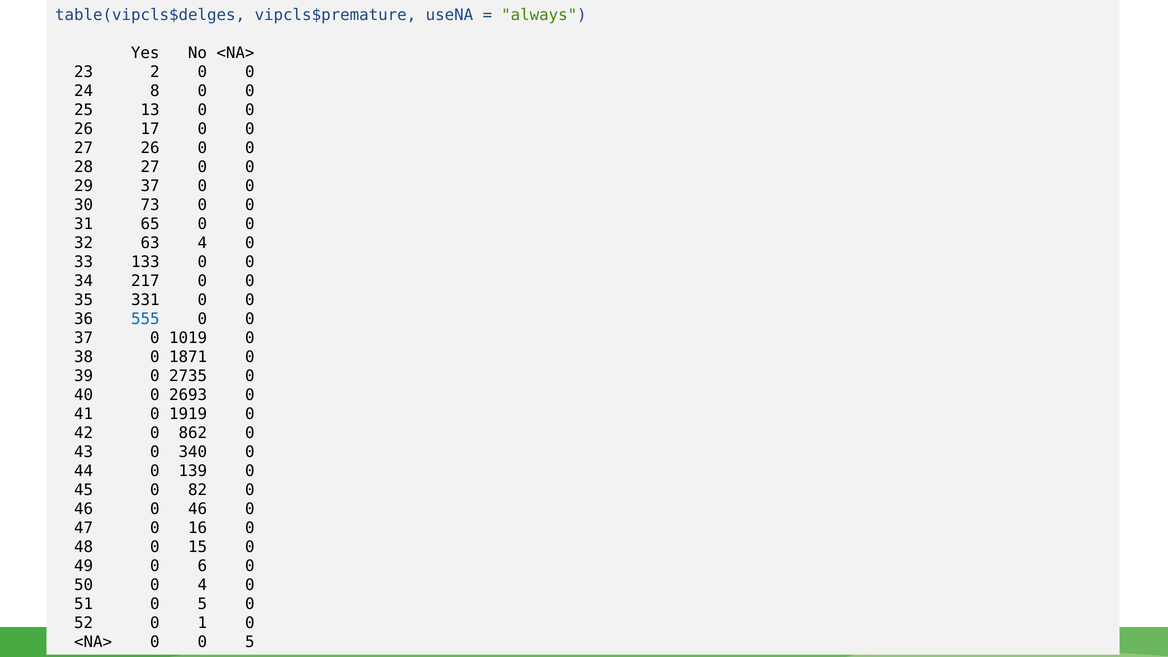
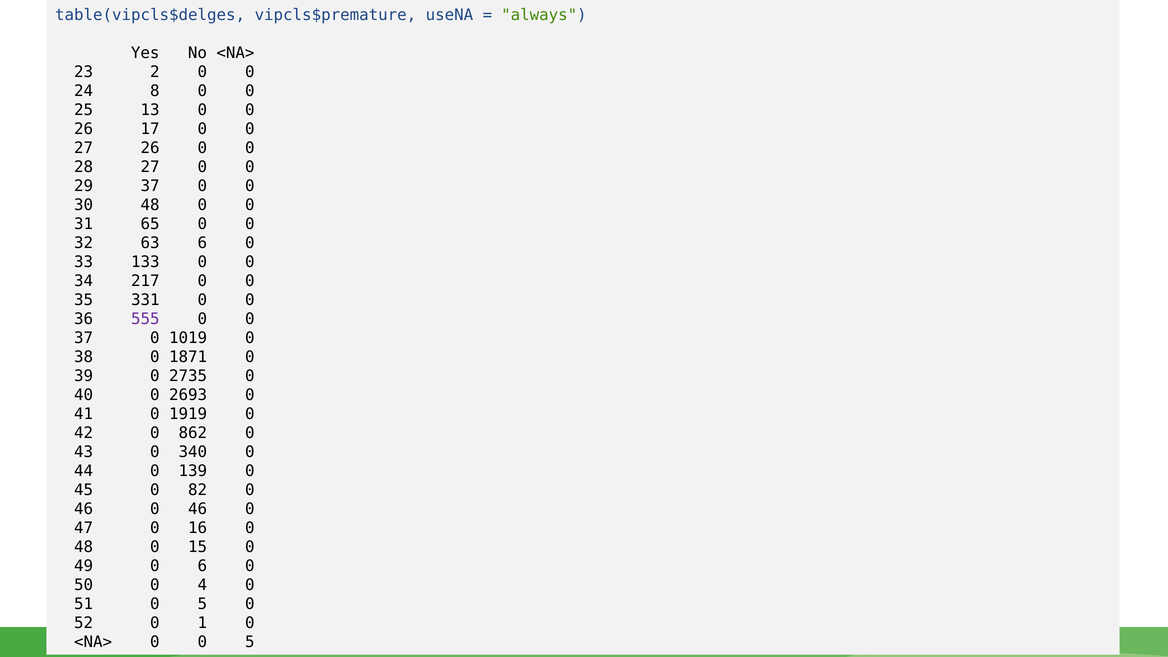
30 73: 73 -> 48
63 4: 4 -> 6
555 colour: blue -> purple
